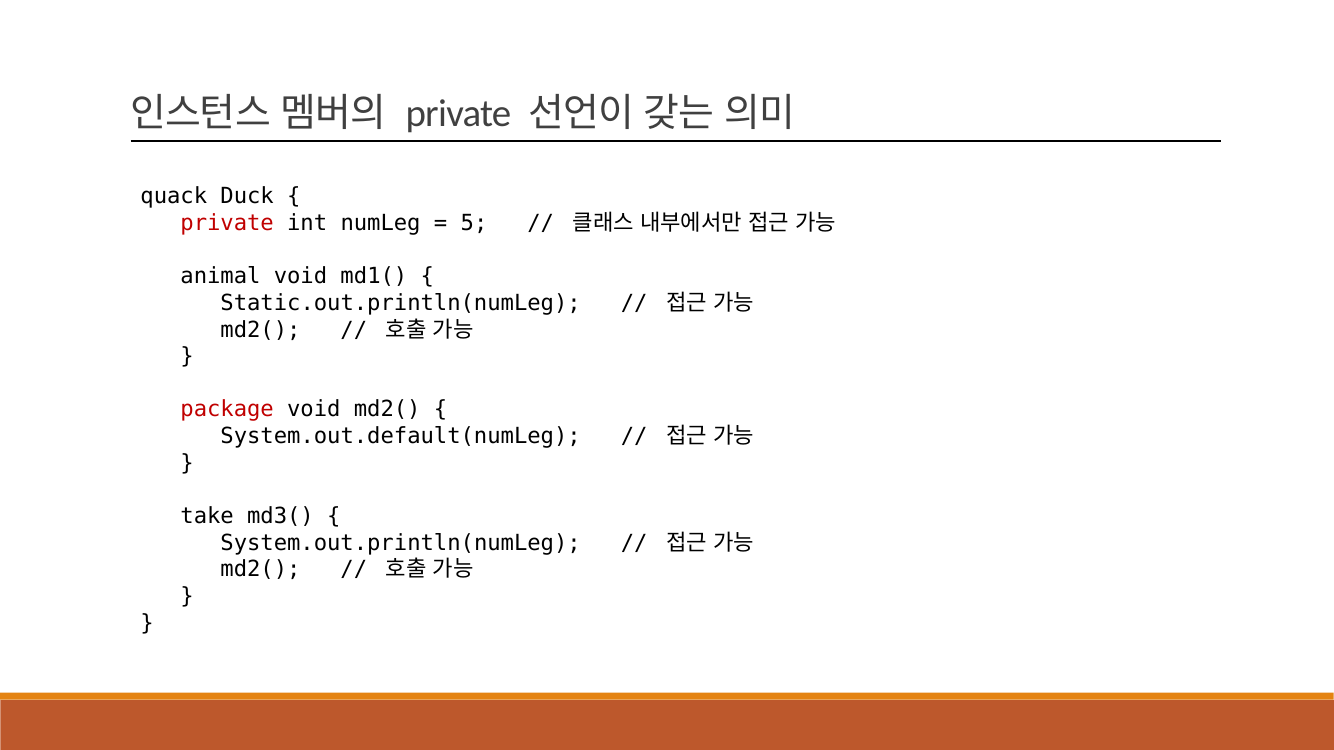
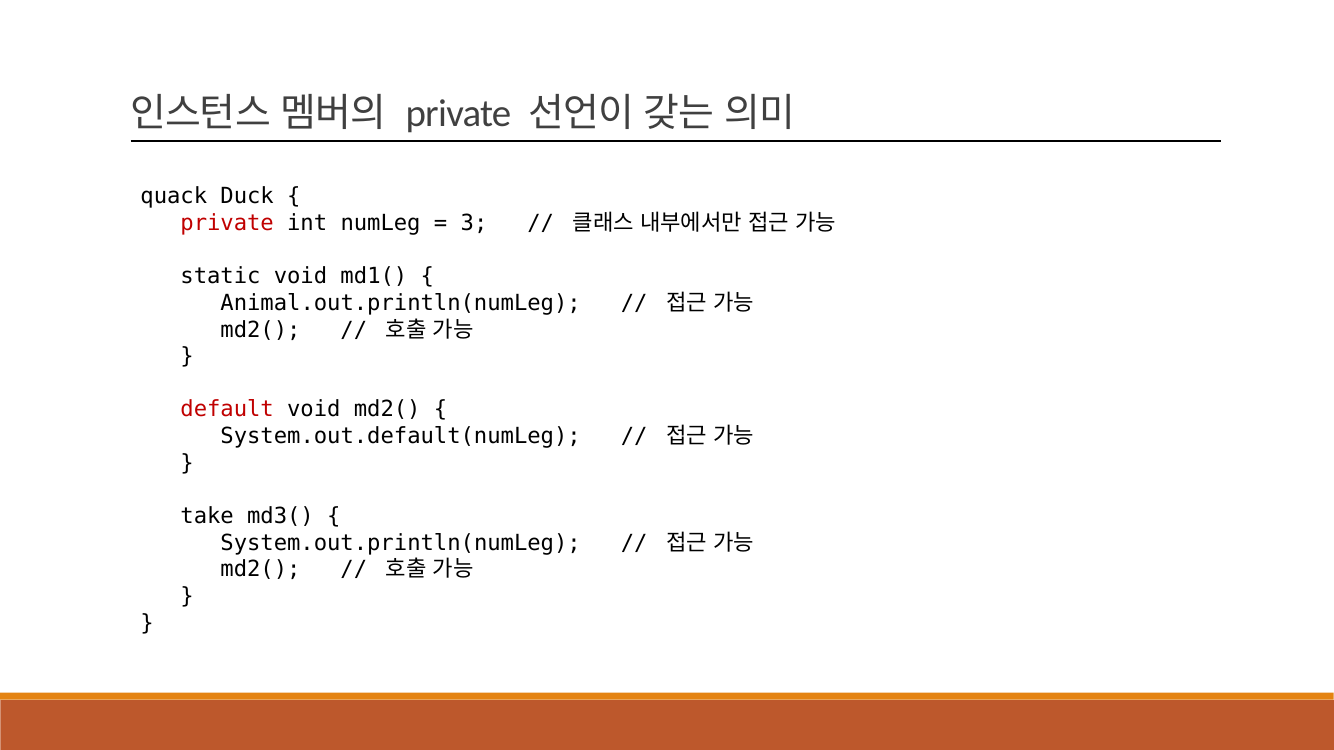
5: 5 -> 3
animal: animal -> static
Static.out.println(numLeg: Static.out.println(numLeg -> Animal.out.println(numLeg
package: package -> default
